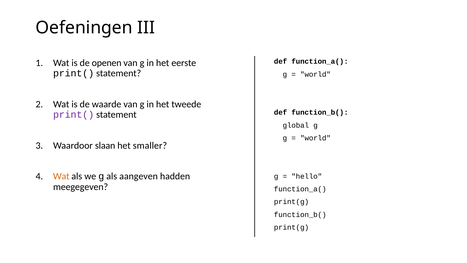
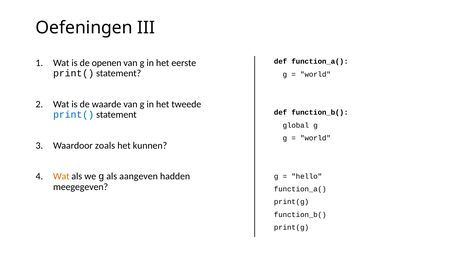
print( at (74, 115) colour: purple -> blue
slaan: slaan -> zoals
smaller: smaller -> kunnen
